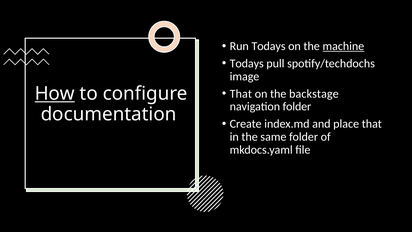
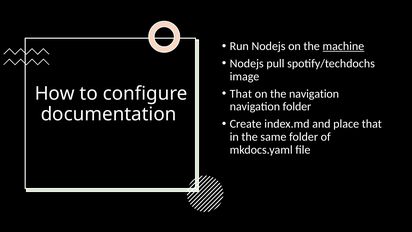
Run Todays: Todays -> Nodejs
Todays at (247, 63): Todays -> Nodejs
the backstage: backstage -> navigation
How underline: present -> none
